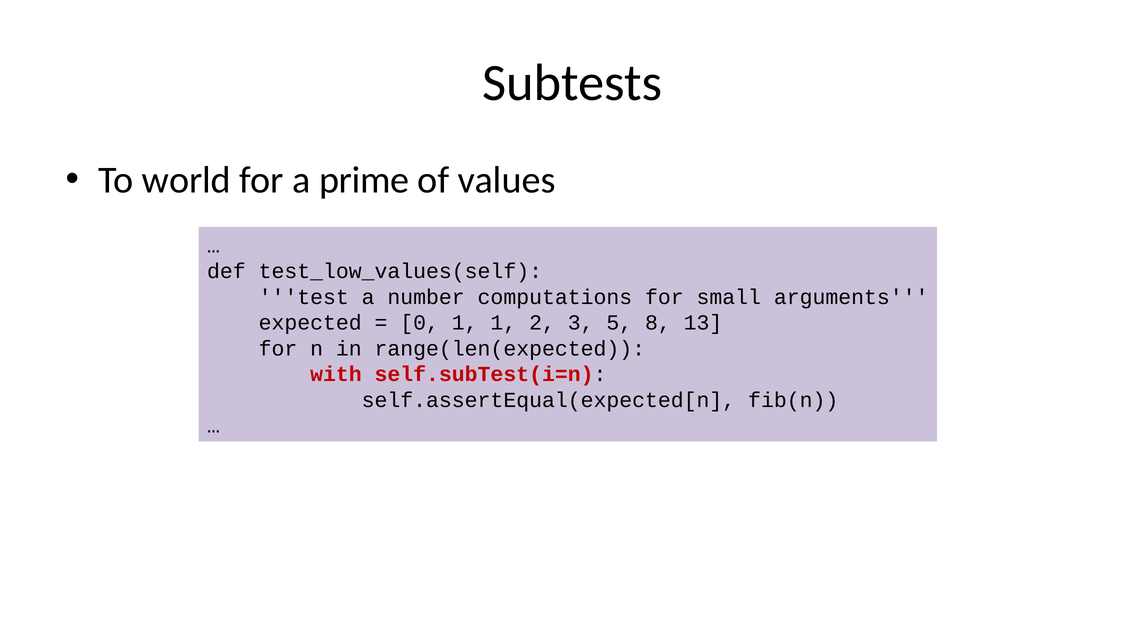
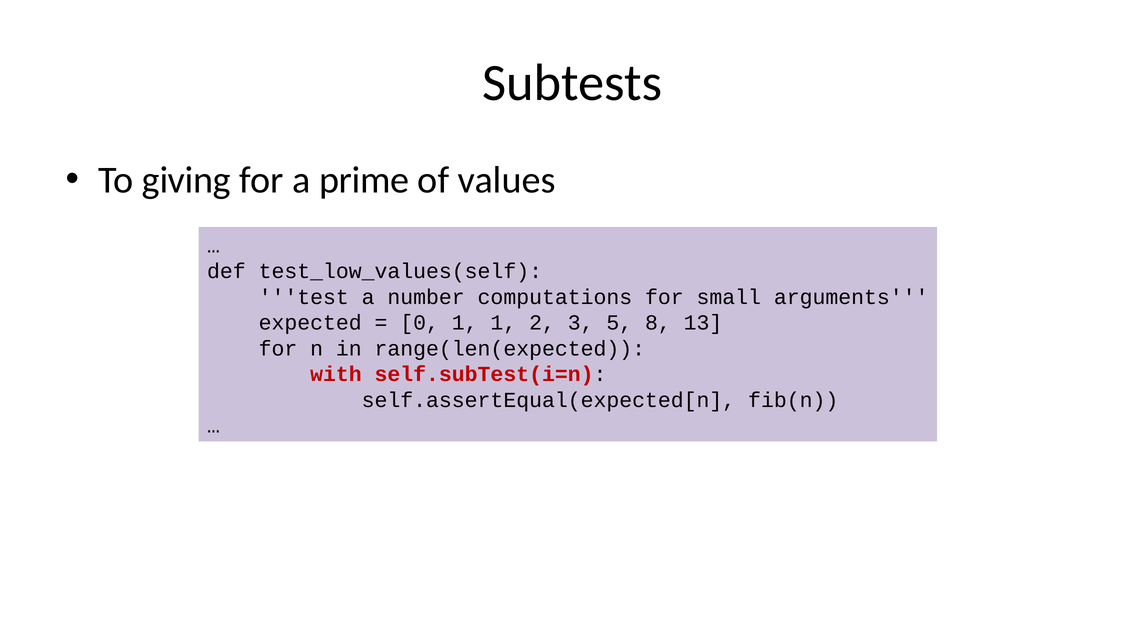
world: world -> giving
